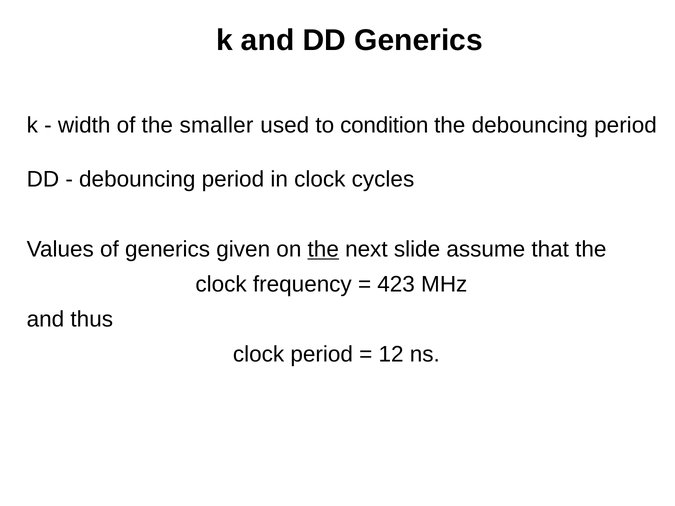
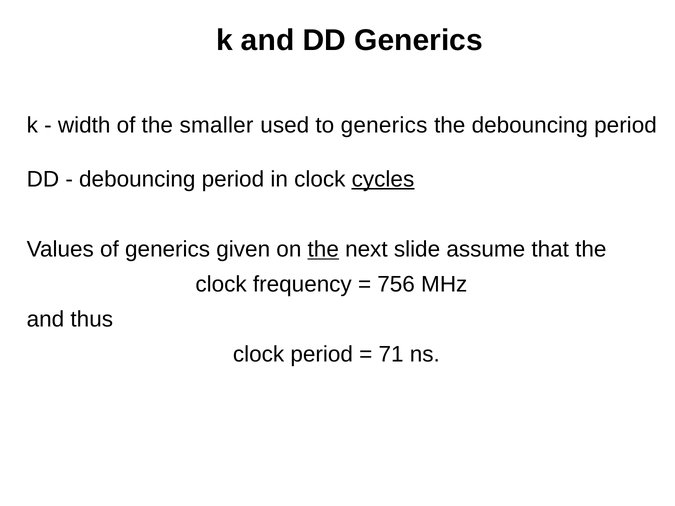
to condition: condition -> generics
cycles underline: none -> present
423: 423 -> 756
12: 12 -> 71
